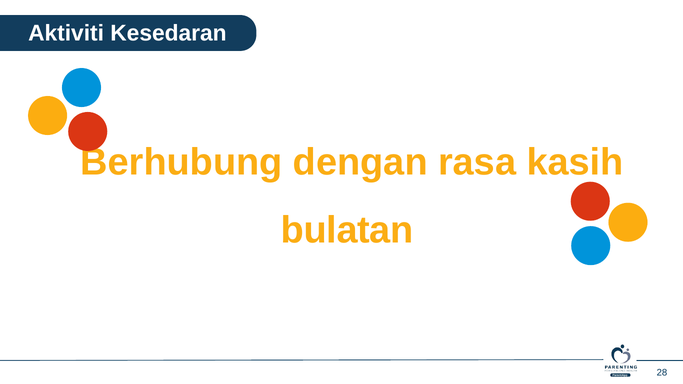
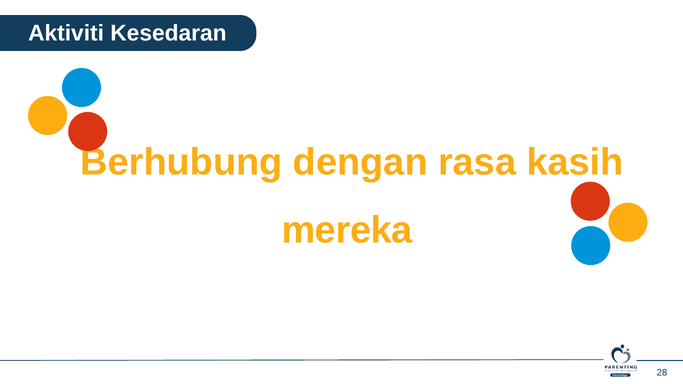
bulatan: bulatan -> mereka
